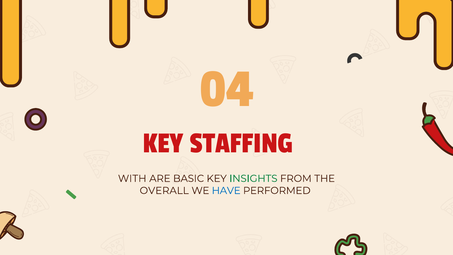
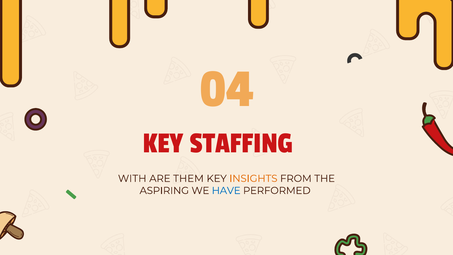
BASIC: BASIC -> THEM
INSIGHTS colour: green -> orange
OVERALL: OVERALL -> ASPIRING
